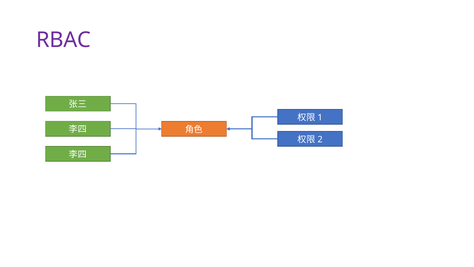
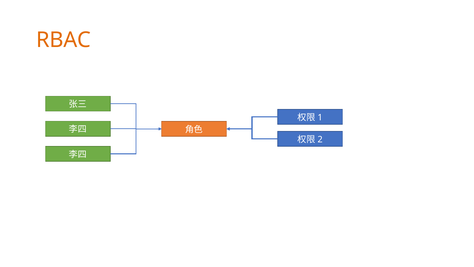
RBAC colour: purple -> orange
